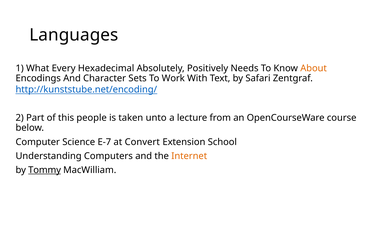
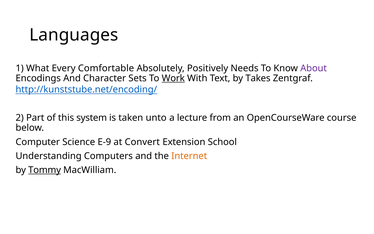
Hexadecimal: Hexadecimal -> Comfortable
About colour: orange -> purple
Work underline: none -> present
Safari: Safari -> Takes
people: people -> system
E-7: E-7 -> E-9
